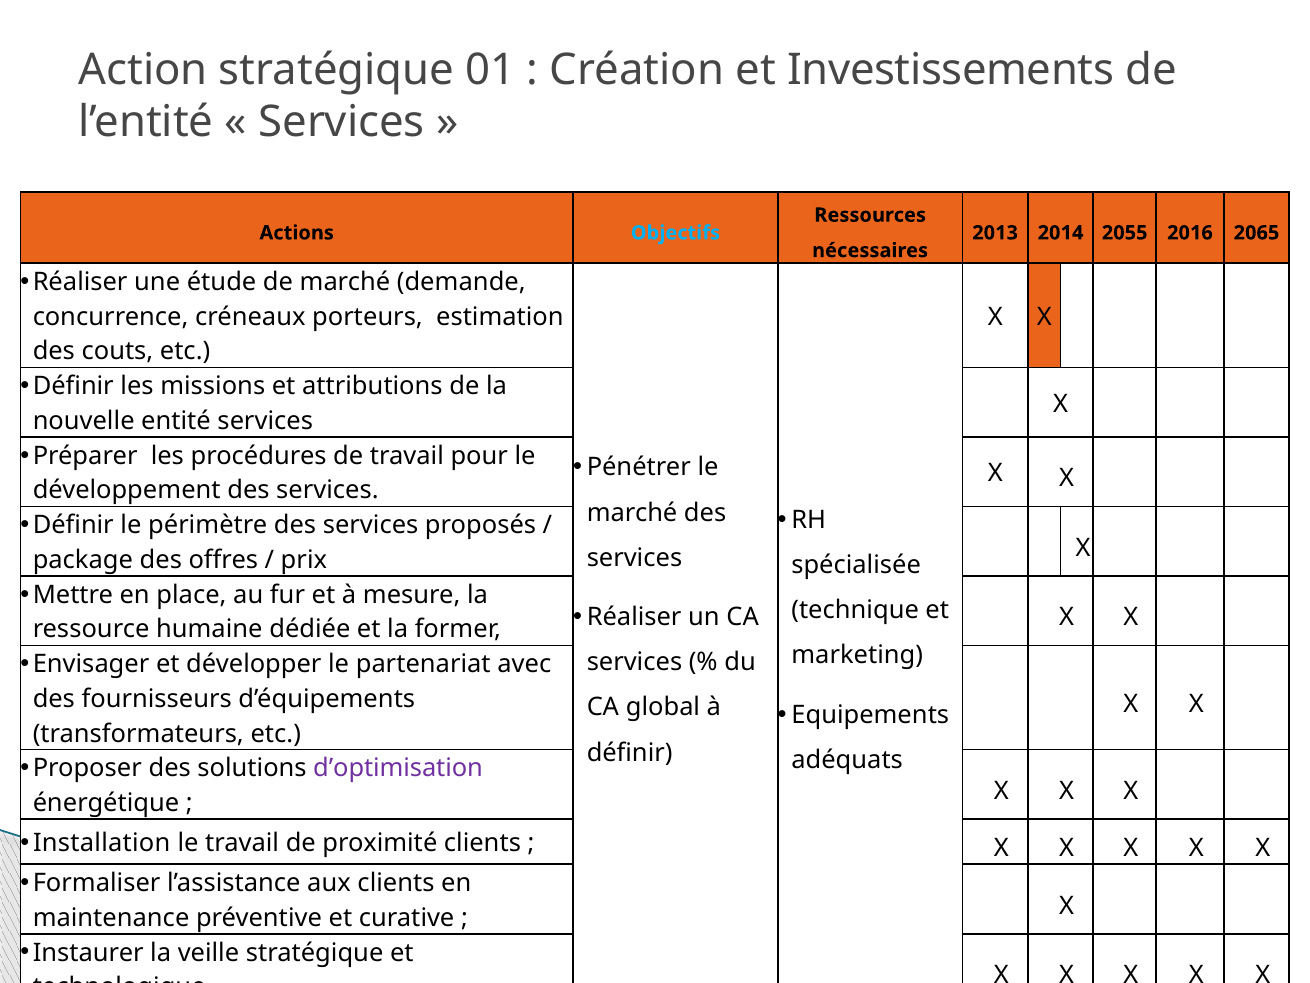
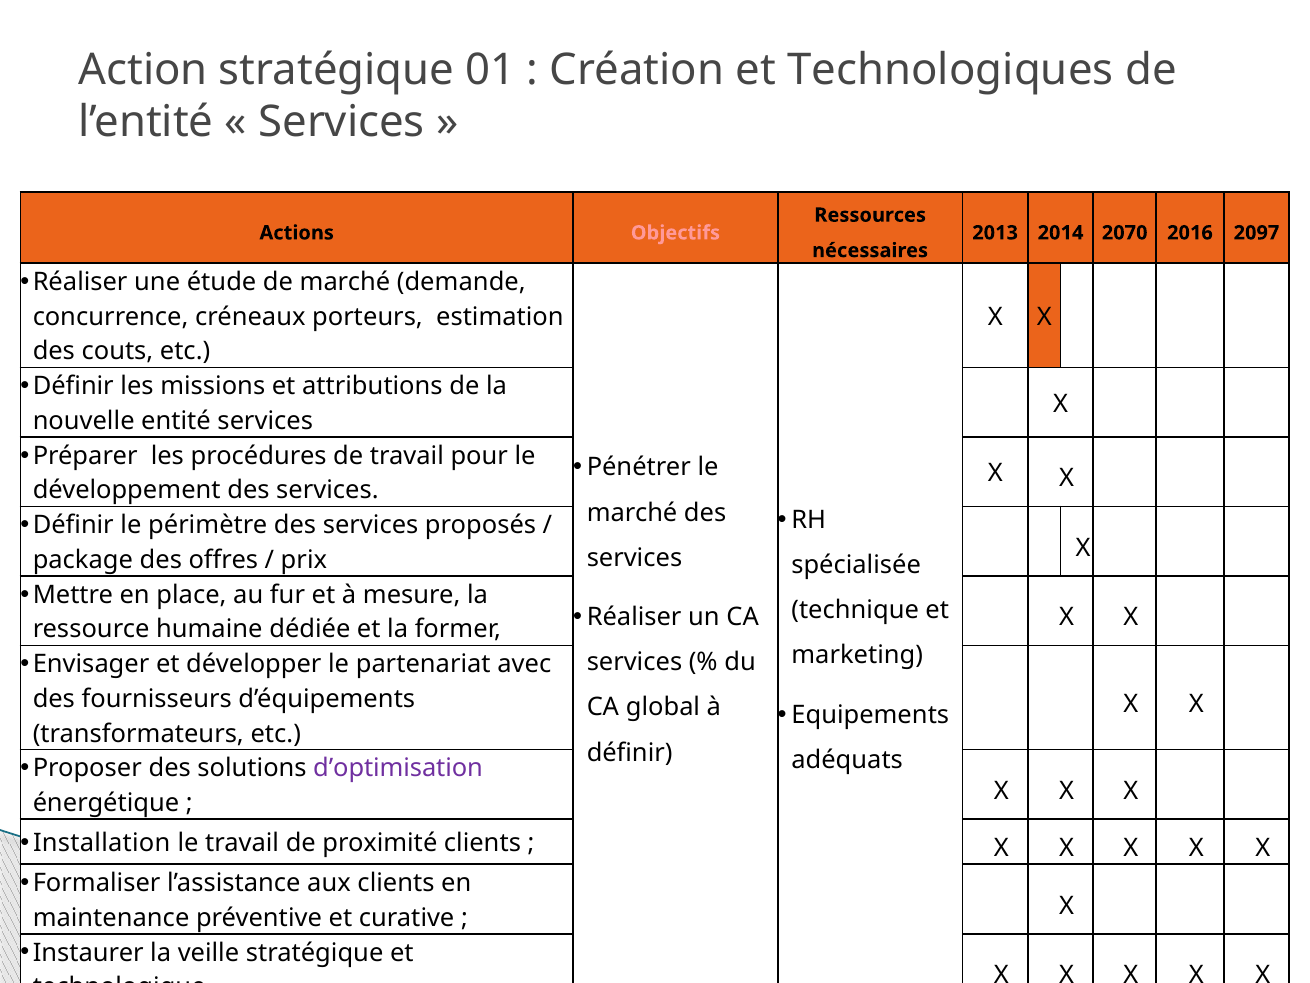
Investissements: Investissements -> Technologiques
Objectifs colour: light blue -> pink
2055: 2055 -> 2070
2065: 2065 -> 2097
